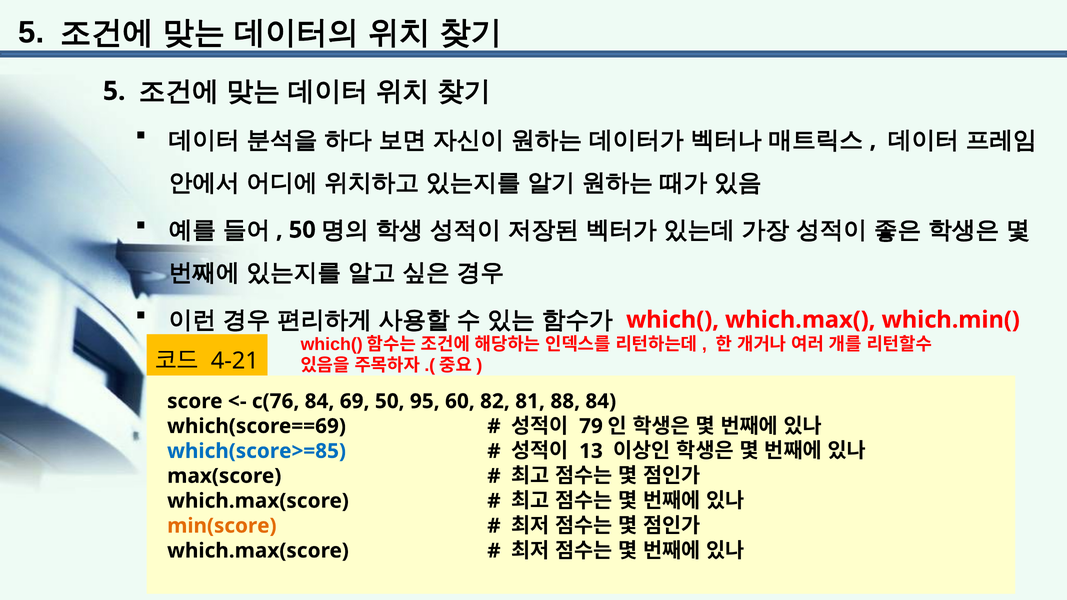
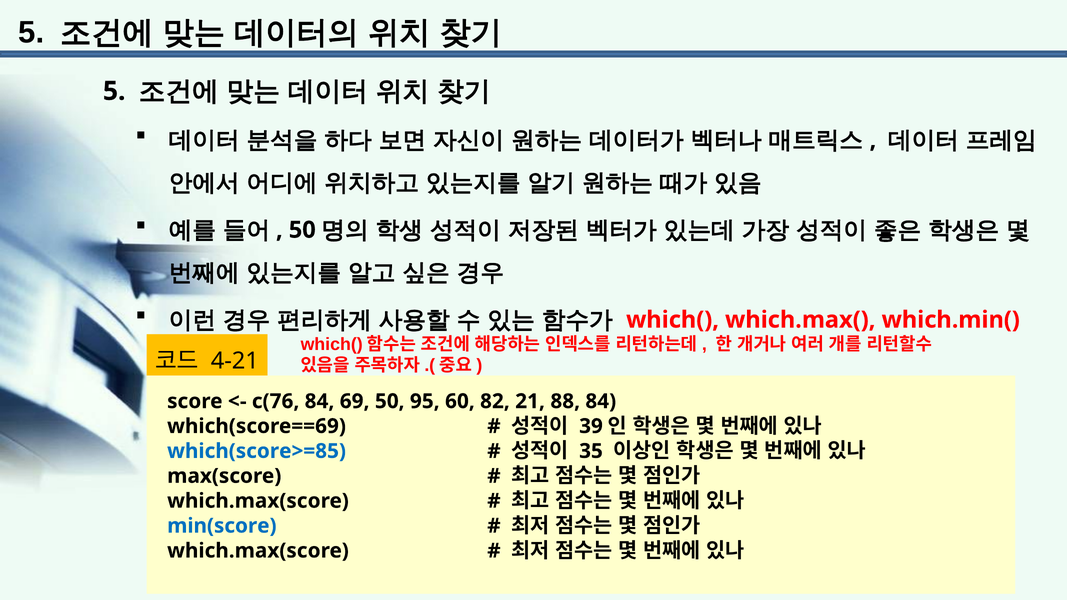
81: 81 -> 21
79: 79 -> 39
13: 13 -> 35
min(score colour: orange -> blue
